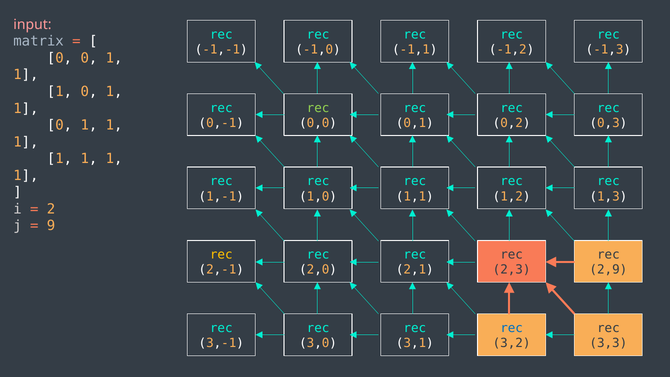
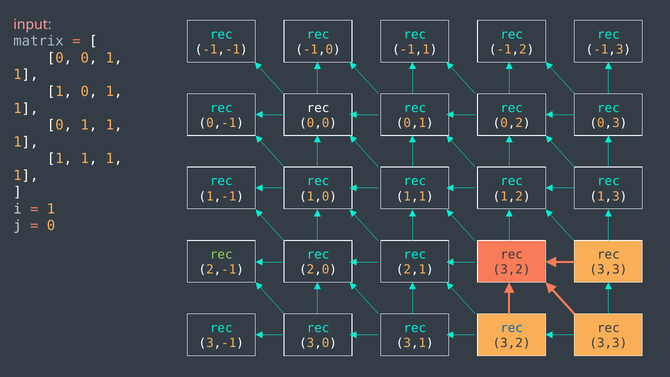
rec at (318, 108) colour: light green -> white
2 at (51, 209): 2 -> 1
9 at (51, 226): 9 -> 0
rec at (221, 255) colour: yellow -> light green
2,3 at (512, 270): 2,3 -> 3,2
2,9 at (608, 270): 2,9 -> 3,3
